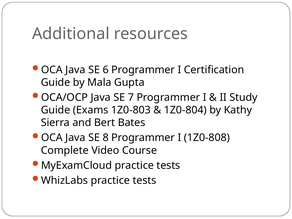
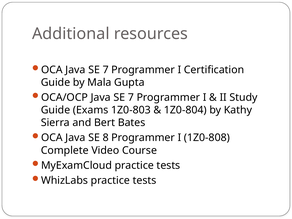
OCA Java SE 6: 6 -> 7
